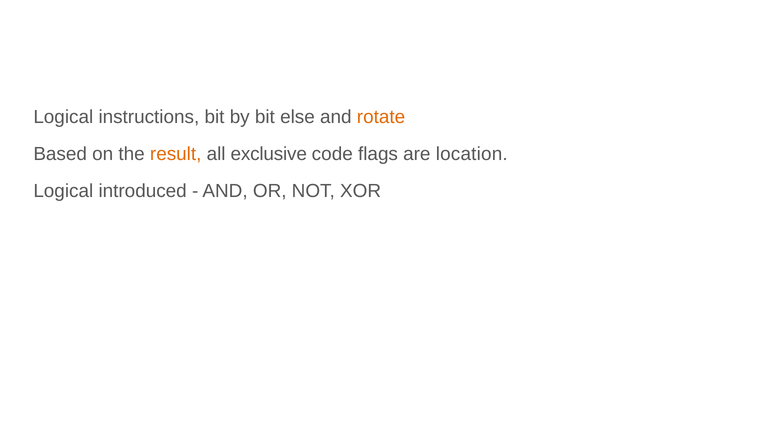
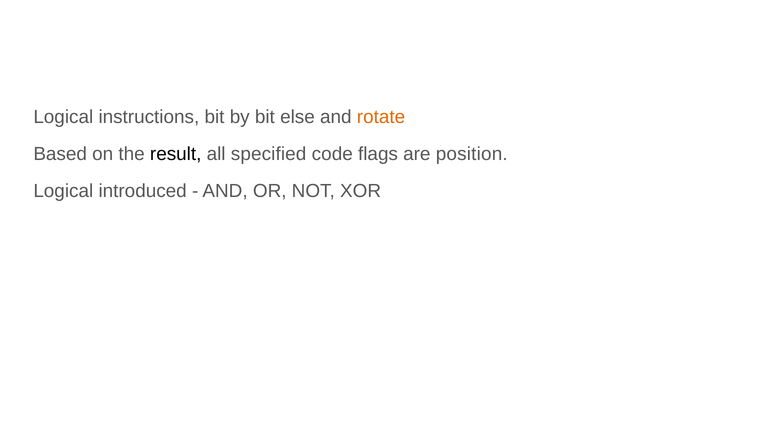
result colour: orange -> black
exclusive: exclusive -> specified
location: location -> position
